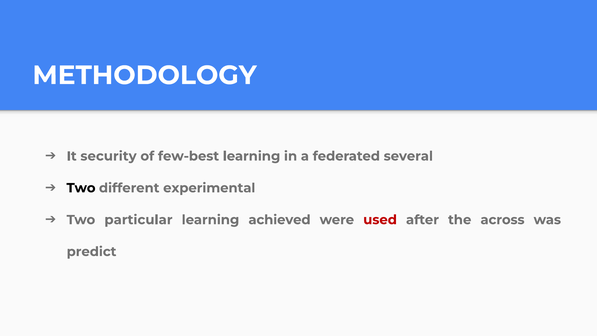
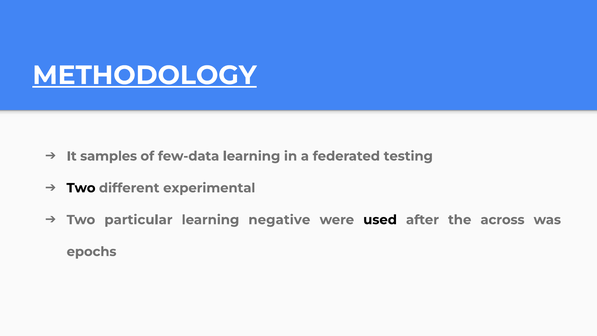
METHODOLOGY underline: none -> present
security: security -> samples
few-best: few-best -> few-data
several: several -> testing
achieved: achieved -> negative
used colour: red -> black
predict: predict -> epochs
